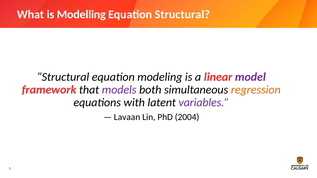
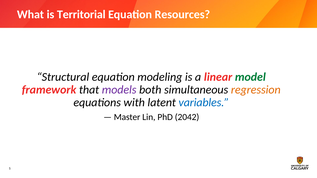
Modelling: Modelling -> Territorial
Equation Structural: Structural -> Resources
model colour: purple -> green
variables colour: purple -> blue
Lavaan: Lavaan -> Master
2004: 2004 -> 2042
